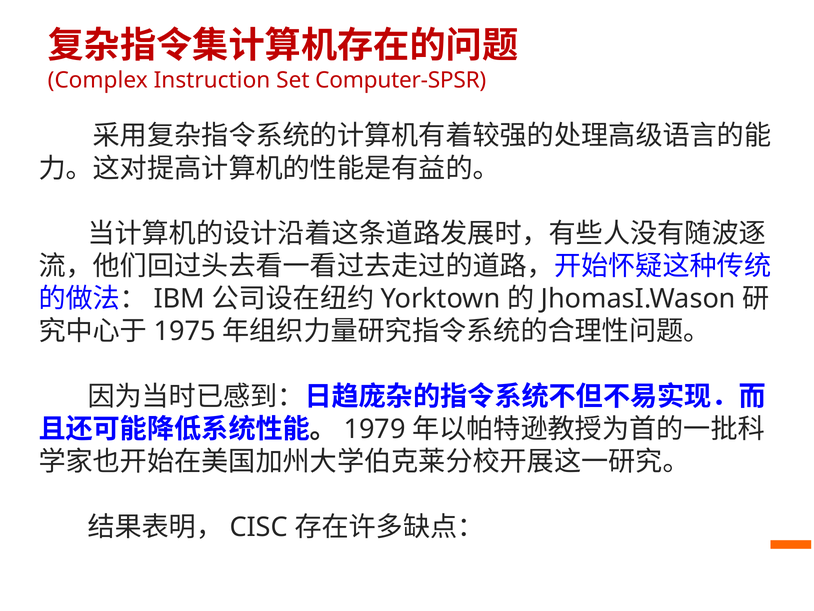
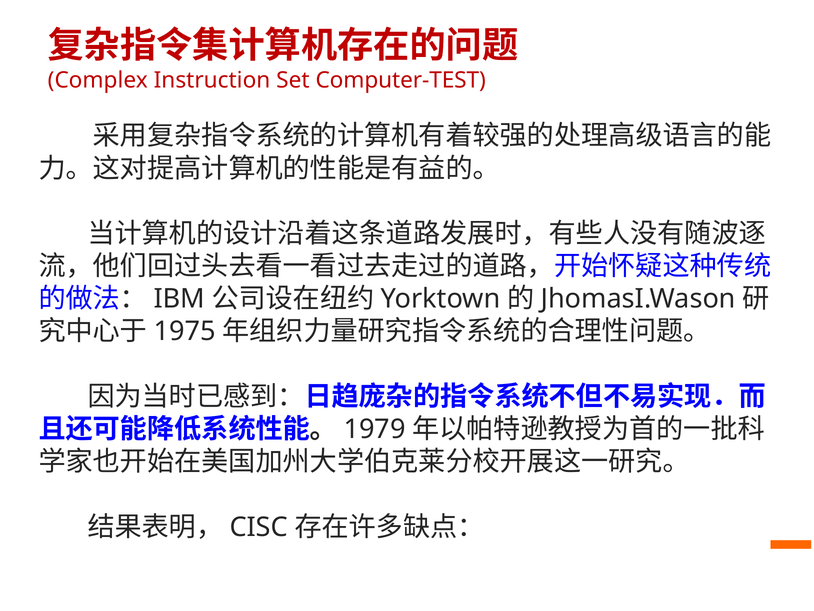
Computer-SPSR: Computer-SPSR -> Computer-TEST
